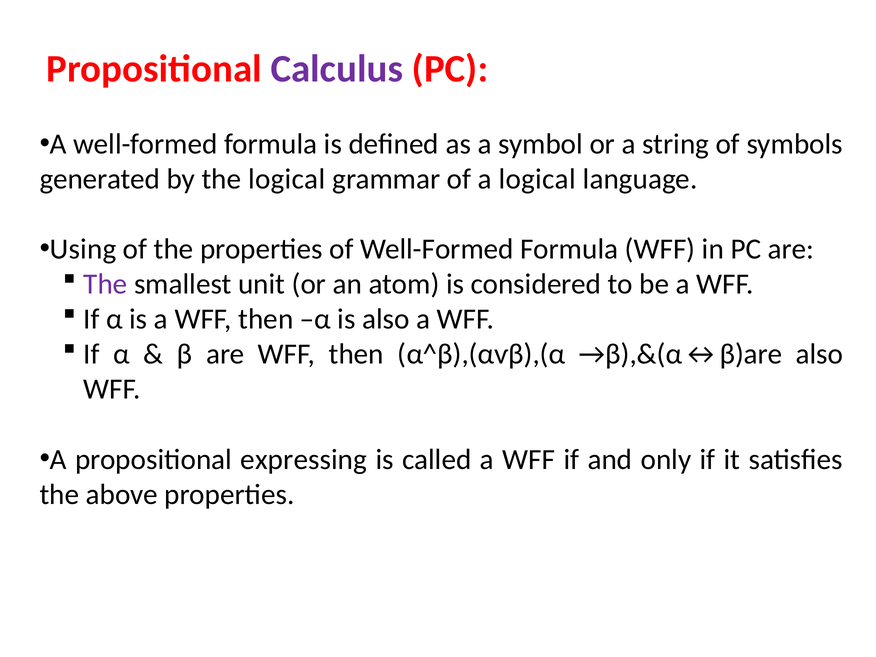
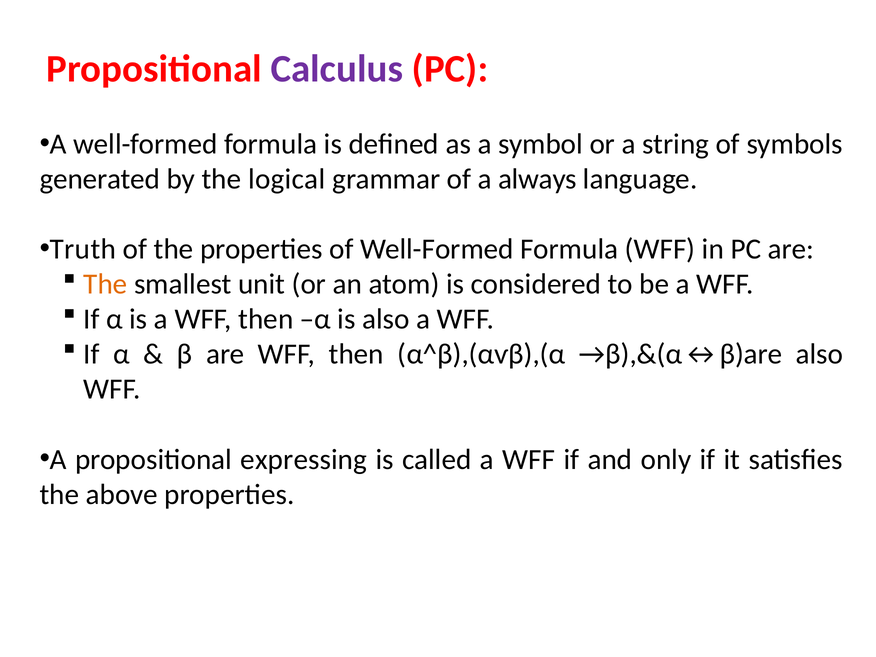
a logical: logical -> always
Using: Using -> Truth
The at (105, 284) colour: purple -> orange
